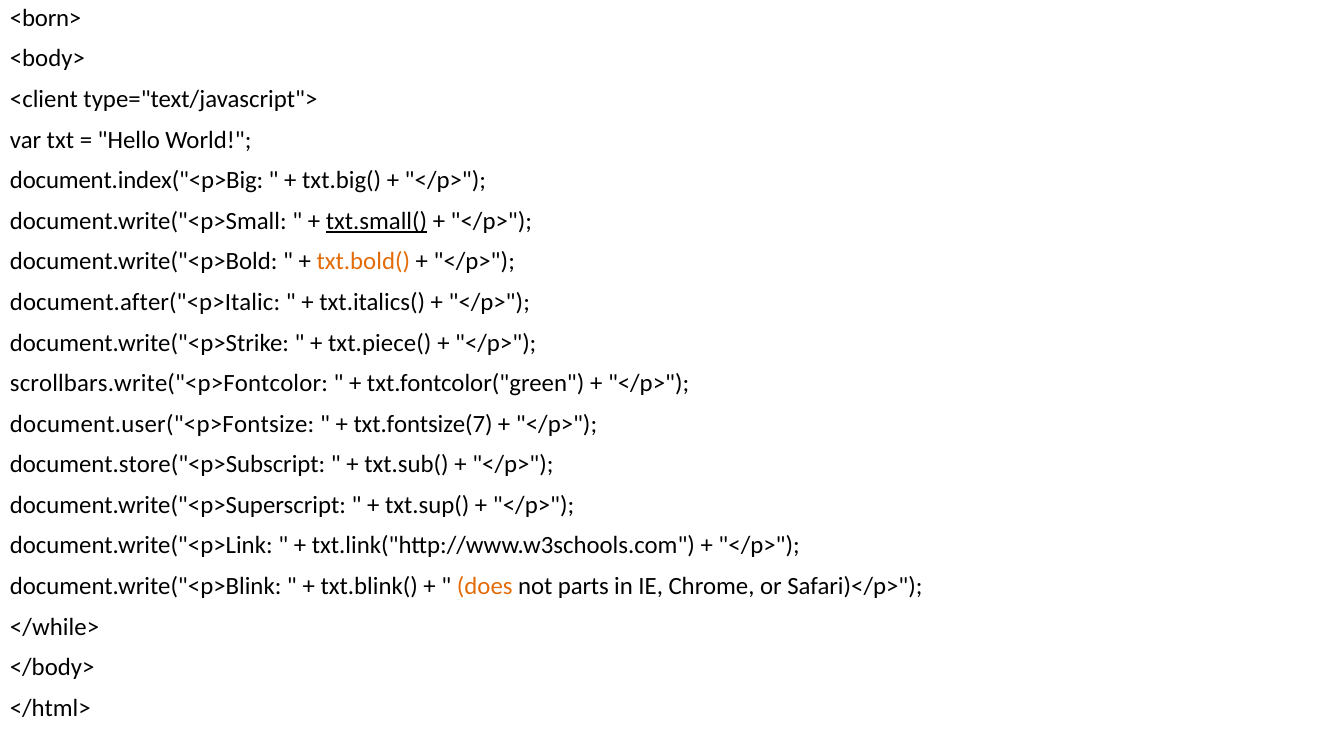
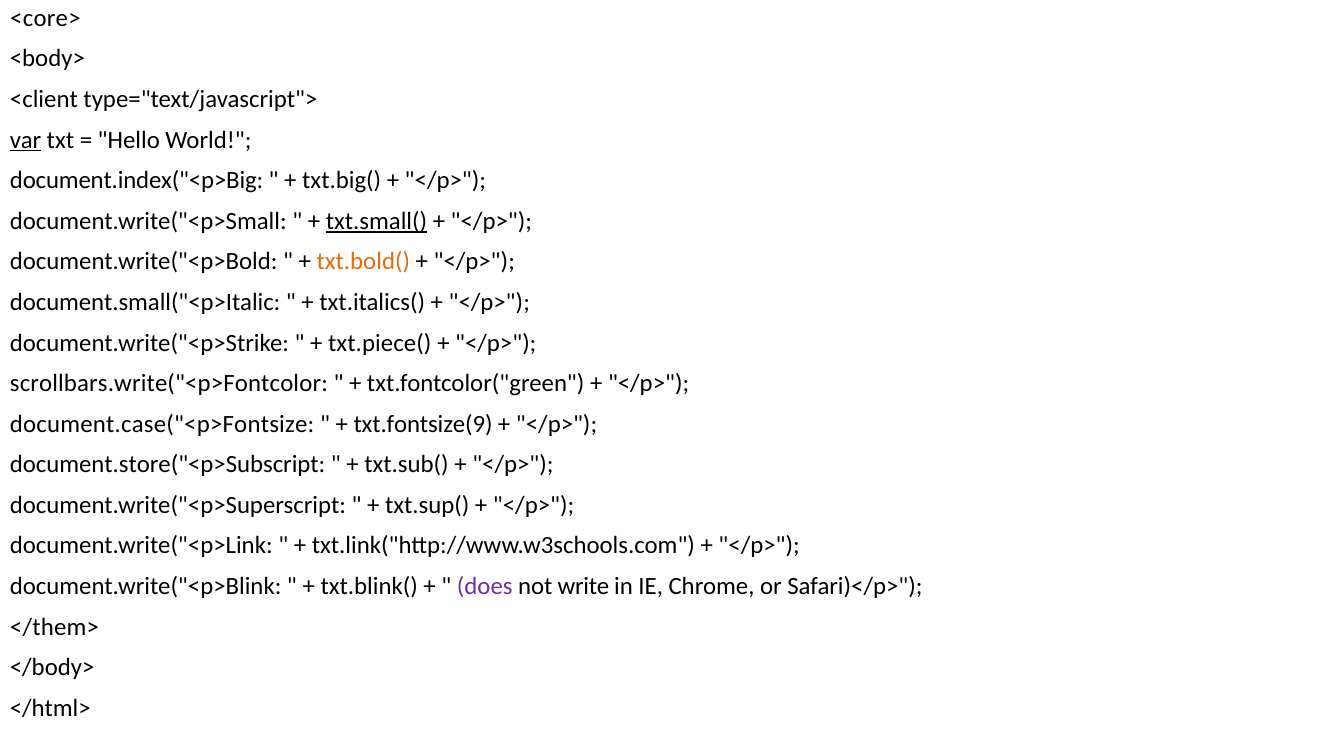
<born>: <born> -> <core>
var underline: none -> present
document.after("<p>Italic: document.after("<p>Italic -> document.small("<p>Italic
document.user("<p>Fontsize: document.user("<p>Fontsize -> document.case("<p>Fontsize
txt.fontsize(7: txt.fontsize(7 -> txt.fontsize(9
does colour: orange -> purple
parts: parts -> write
</while>: </while> -> </them>
